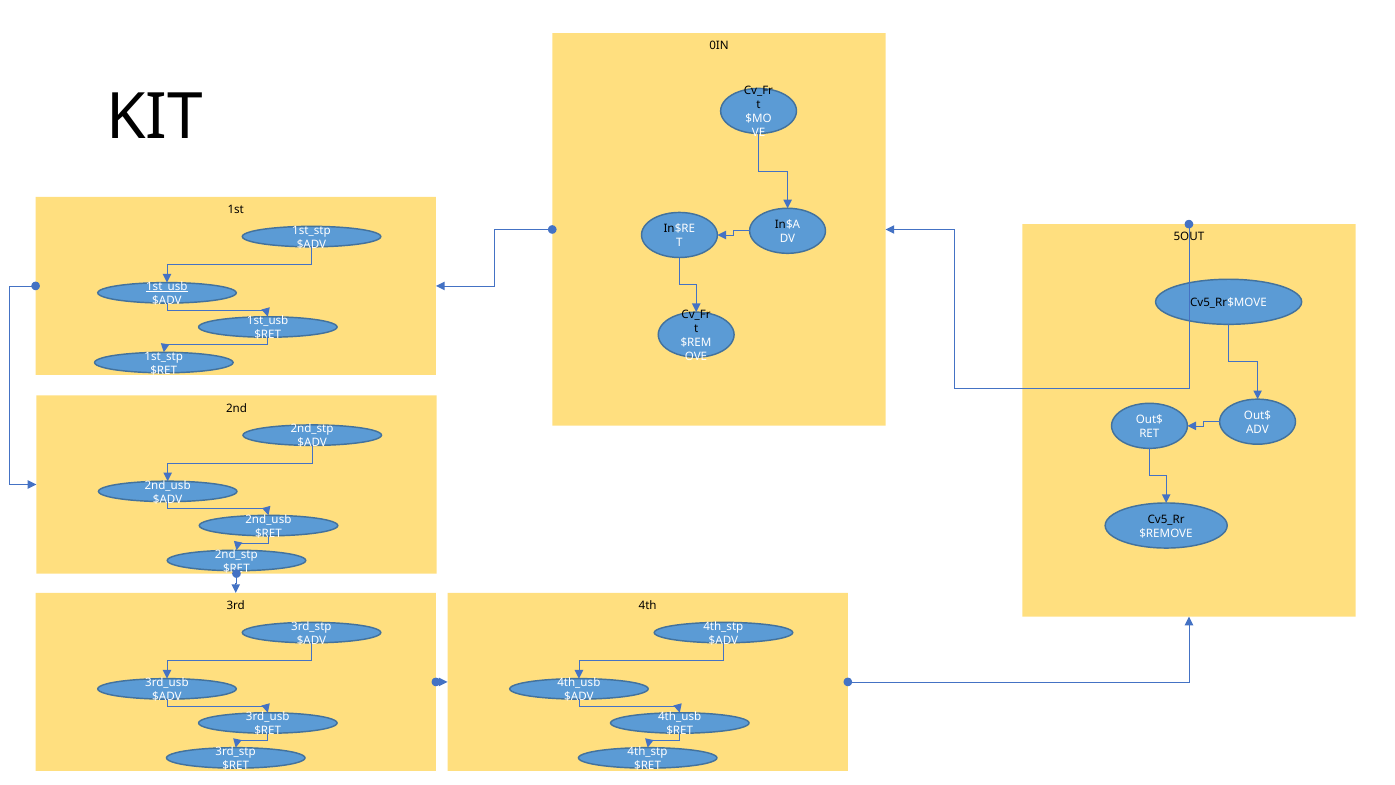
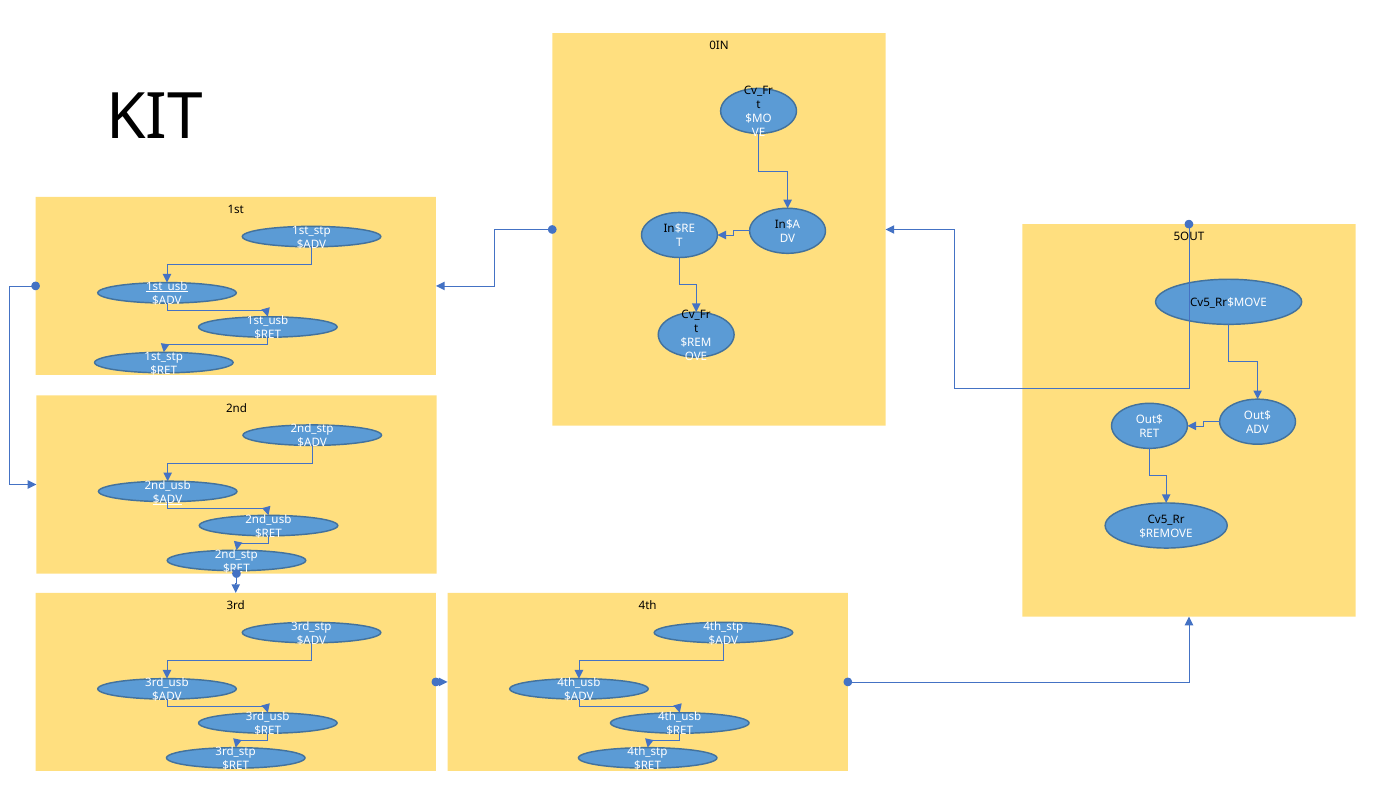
$ADV at (168, 499) underline: none -> present
